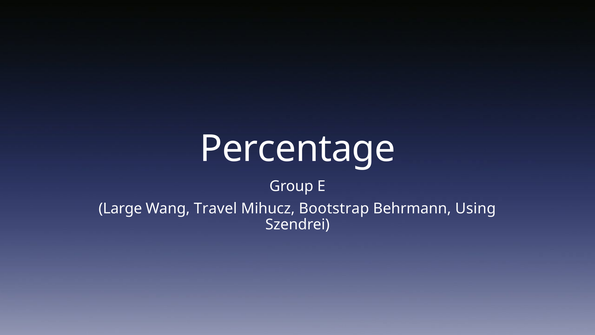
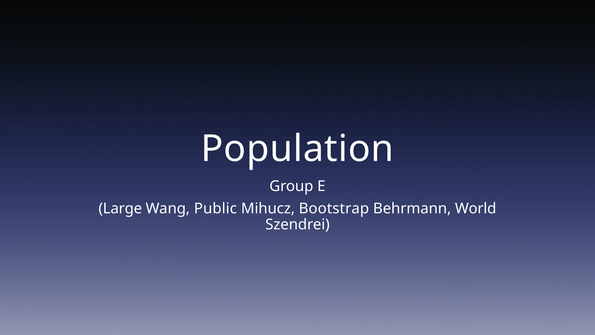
Percentage: Percentage -> Population
Travel: Travel -> Public
Using: Using -> World
